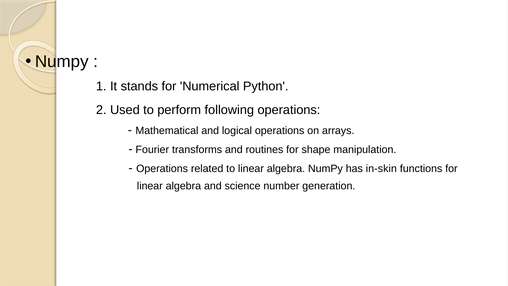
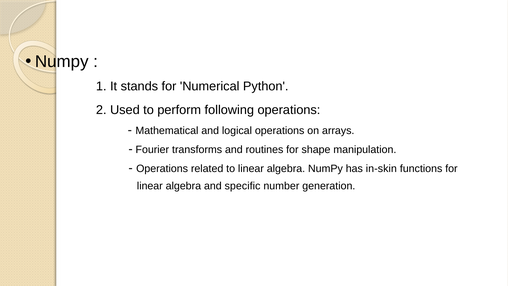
science: science -> specific
